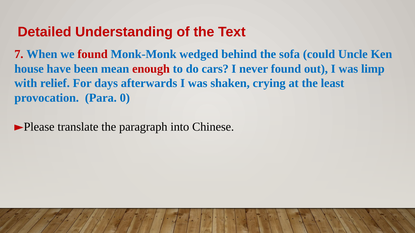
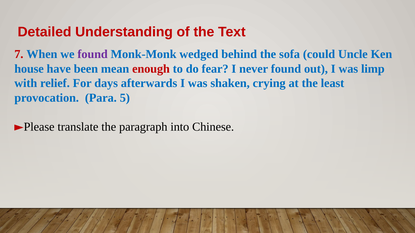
found at (93, 54) colour: red -> purple
cars: cars -> fear
0: 0 -> 5
